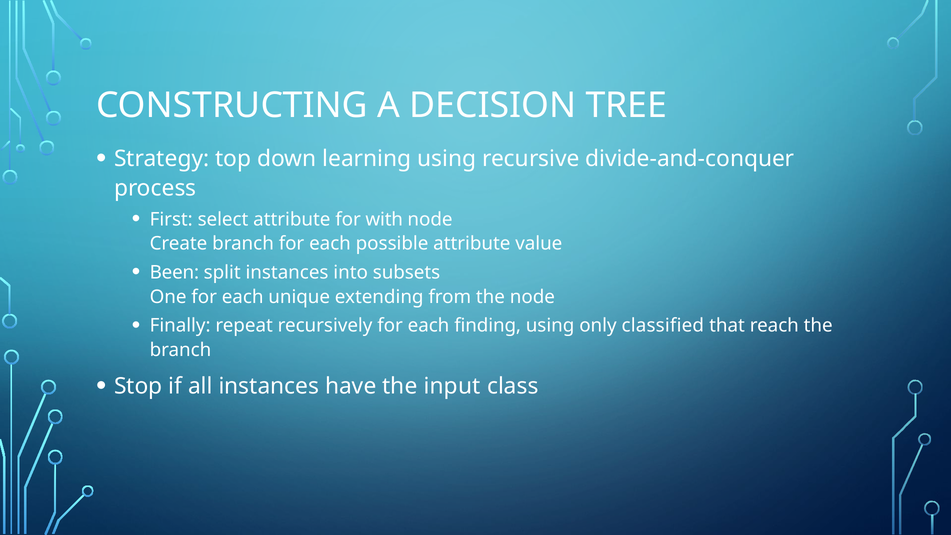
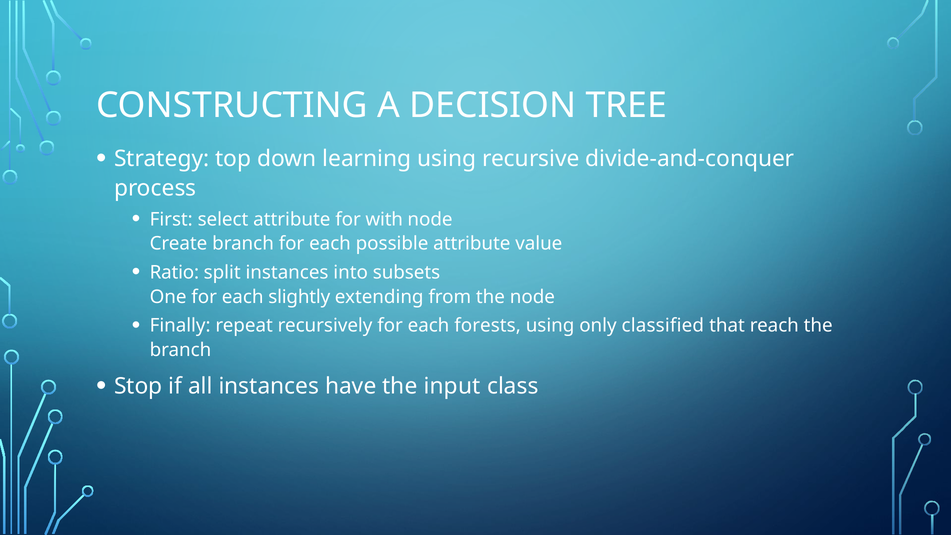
Been: Been -> Ratio
unique: unique -> slightly
finding: finding -> forests
